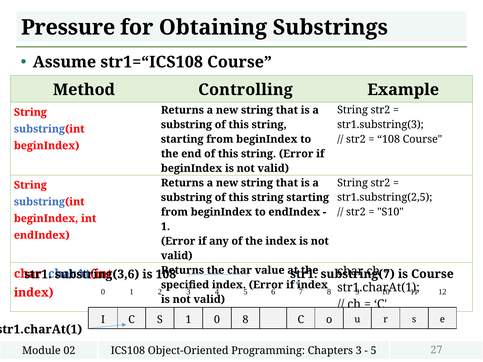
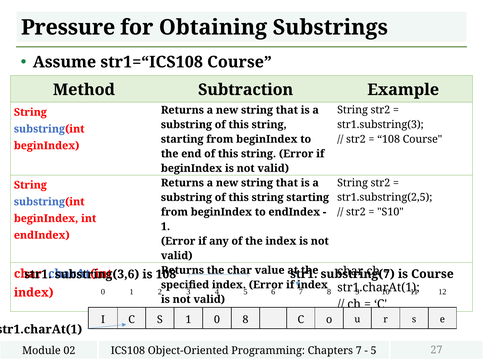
Controlling: Controlling -> Subtraction
3 at (359, 351): 3 -> 7
